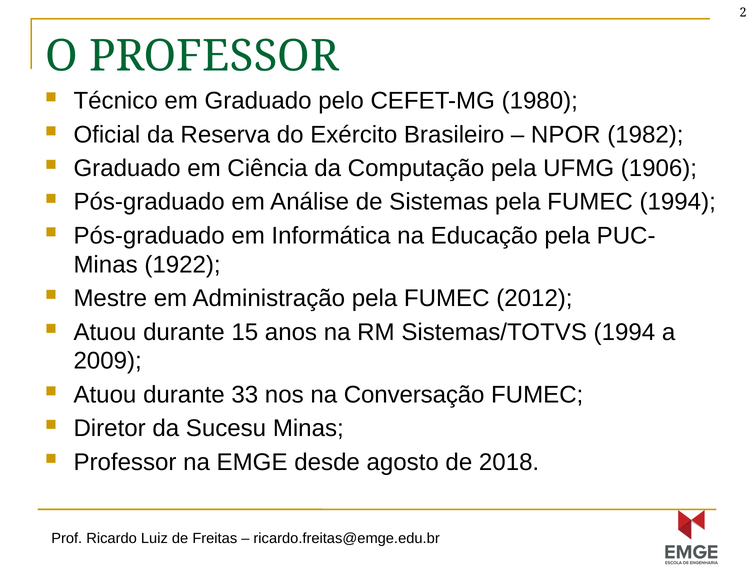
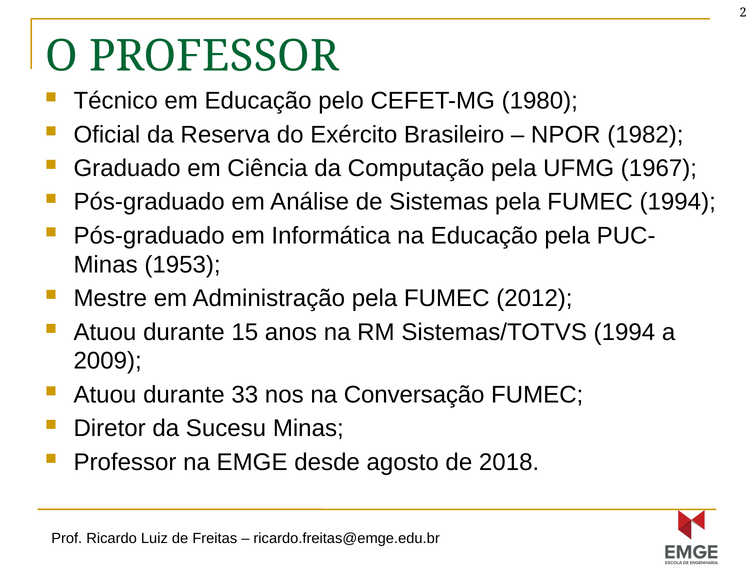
em Graduado: Graduado -> Educação
1906: 1906 -> 1967
1922: 1922 -> 1953
